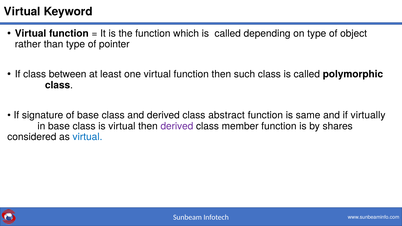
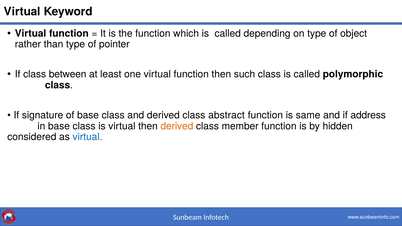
virtually: virtually -> address
derived at (177, 126) colour: purple -> orange
shares: shares -> hidden
